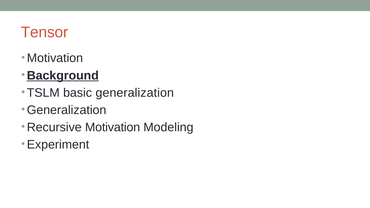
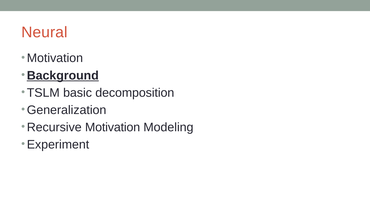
Tensor: Tensor -> Neural
basic generalization: generalization -> decomposition
